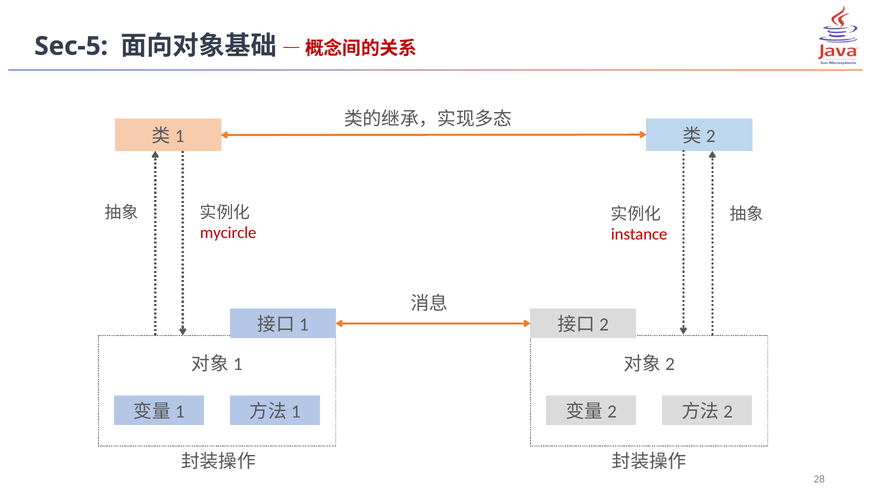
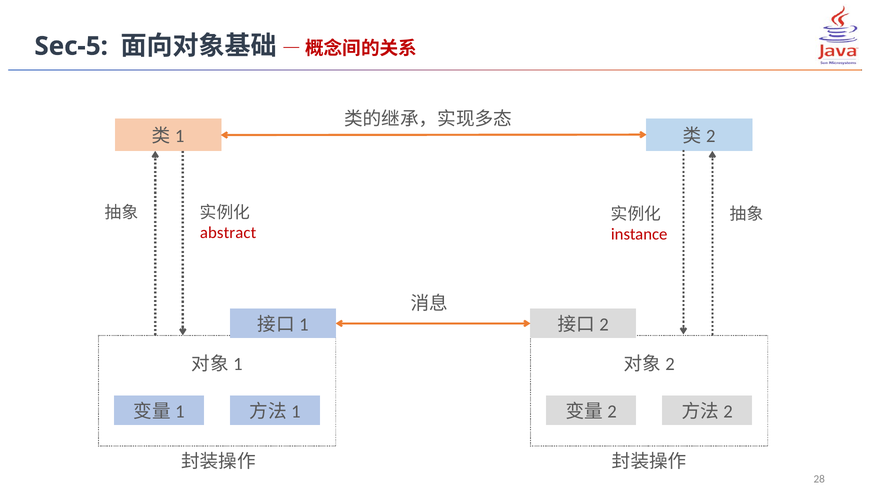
mycircle: mycircle -> abstract
